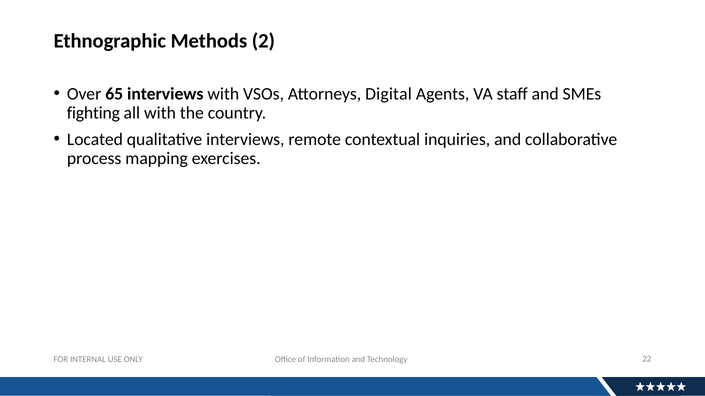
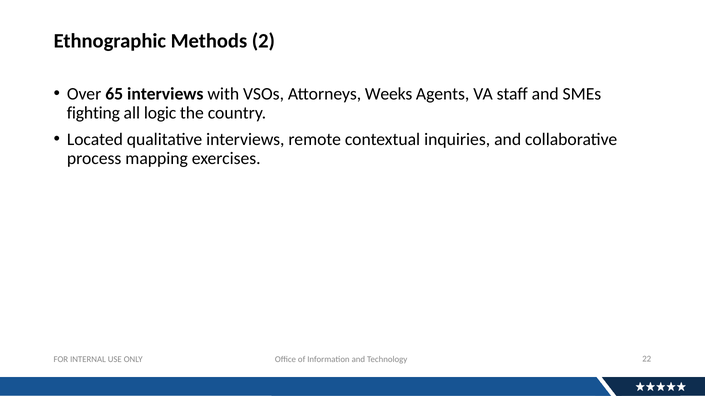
Digital: Digital -> Weeks
all with: with -> logic
